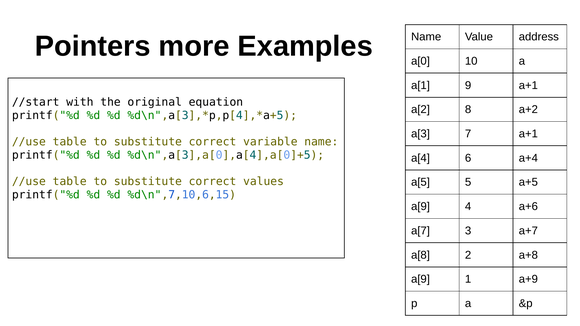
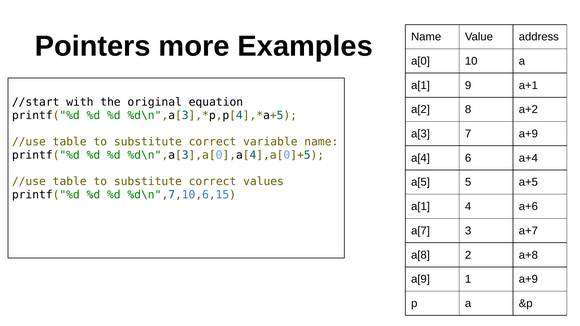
7 a+1: a+1 -> a+9
a[9 at (421, 207): a[9 -> a[1
